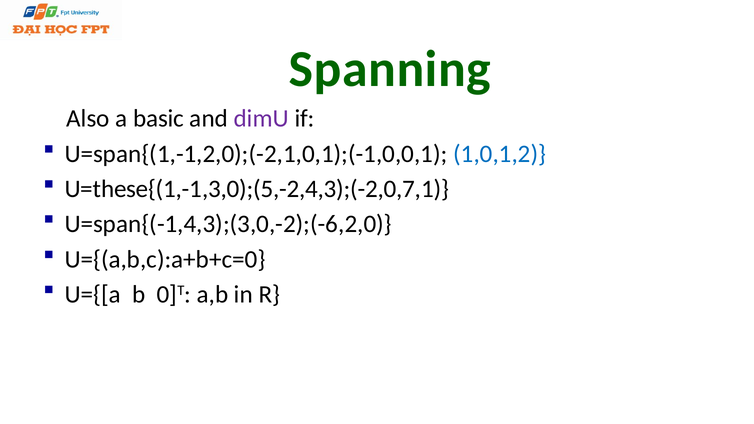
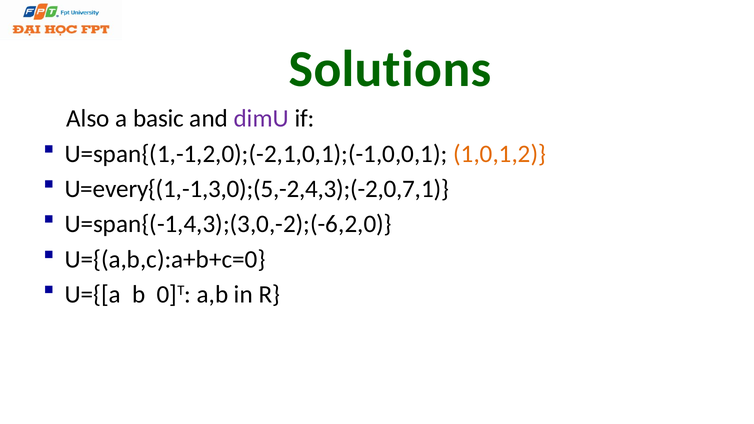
Spanning: Spanning -> Solutions
1,0,1,2 colour: blue -> orange
U=these{(1,-1,3,0);(5,-2,4,3);(-2,0,7,1: U=these{(1,-1,3,0);(5,-2,4,3);(-2,0,7,1 -> U=every{(1,-1,3,0);(5,-2,4,3);(-2,0,7,1
